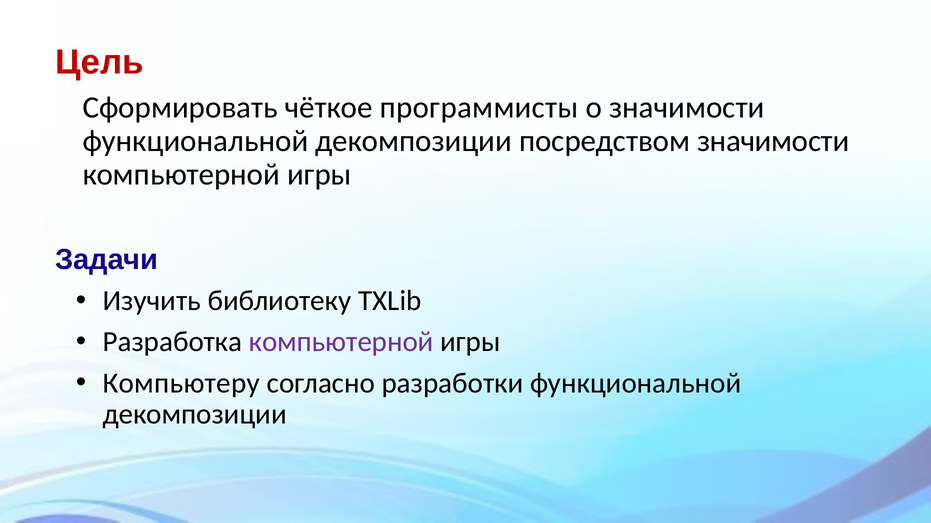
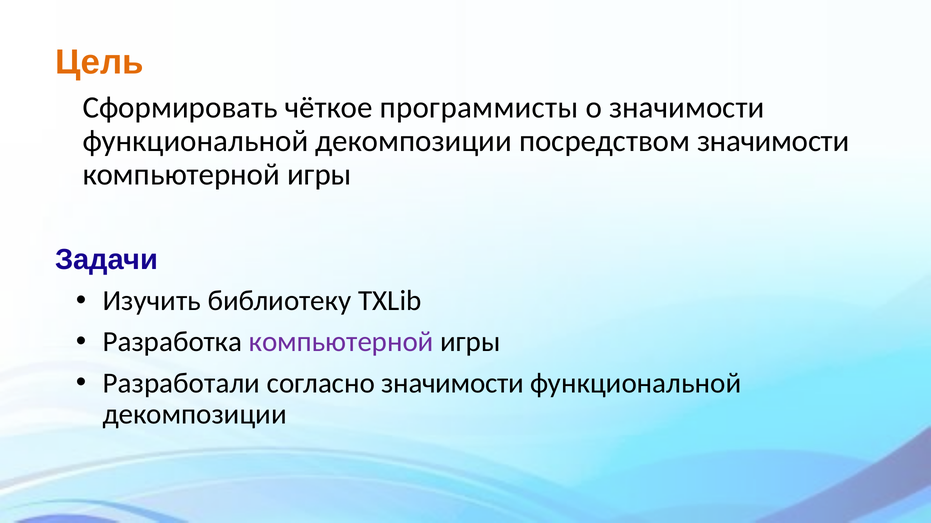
Цель colour: red -> orange
Компьютеру: Компьютеру -> Разработали
согласно разработки: разработки -> значимости
